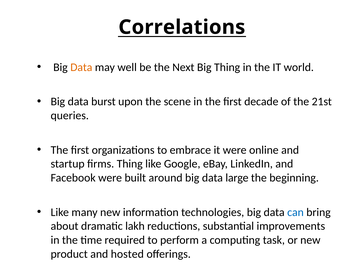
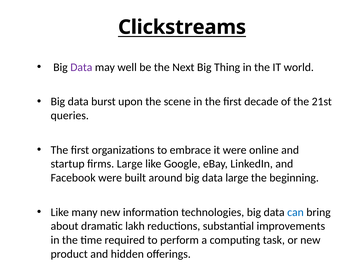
Correlations: Correlations -> Clickstreams
Data at (81, 67) colour: orange -> purple
firms Thing: Thing -> Large
hosted: hosted -> hidden
